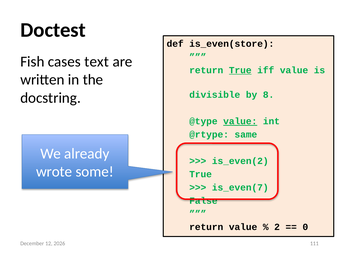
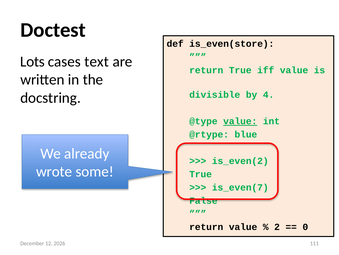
Fish: Fish -> Lots
True at (240, 70) underline: present -> none
8: 8 -> 4
same: same -> blue
